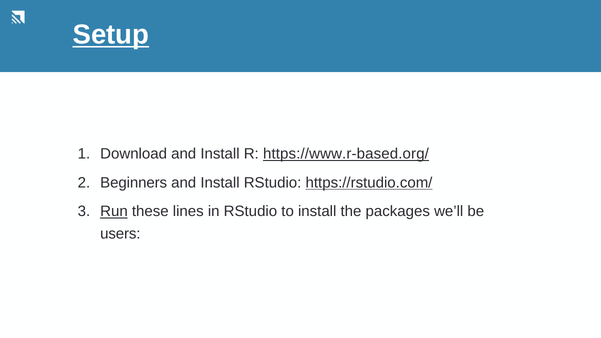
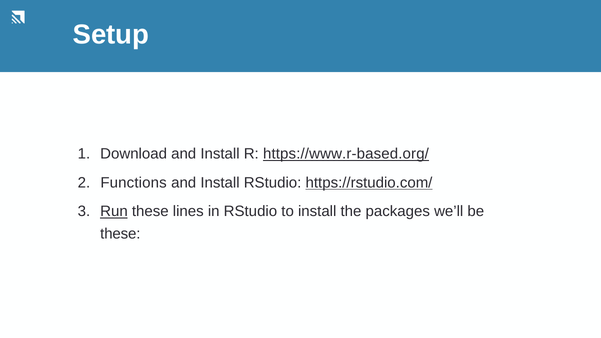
Setup underline: present -> none
Beginners: Beginners -> Functions
users at (120, 234): users -> these
